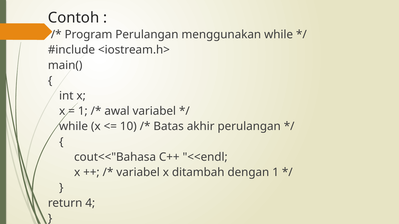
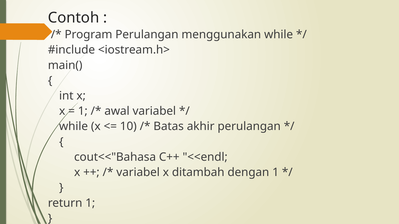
return 4: 4 -> 1
